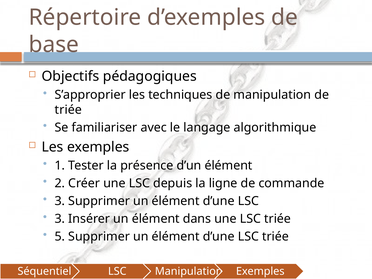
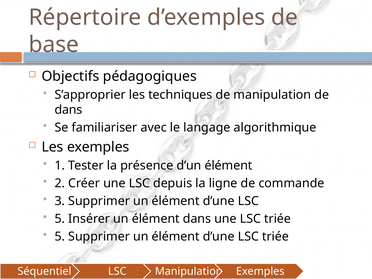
triée at (68, 110): triée -> dans
3 at (60, 219): 3 -> 5
